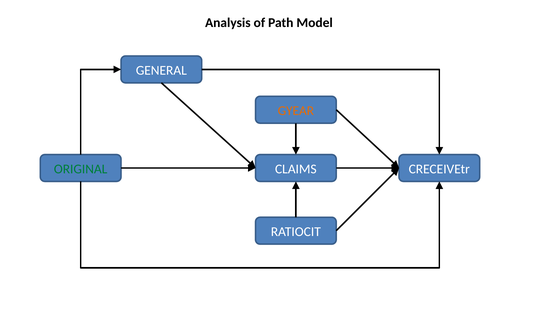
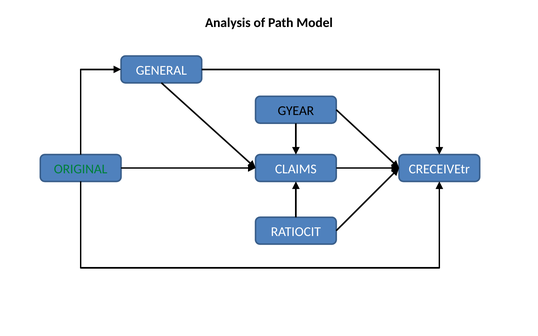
GYEAR colour: orange -> black
